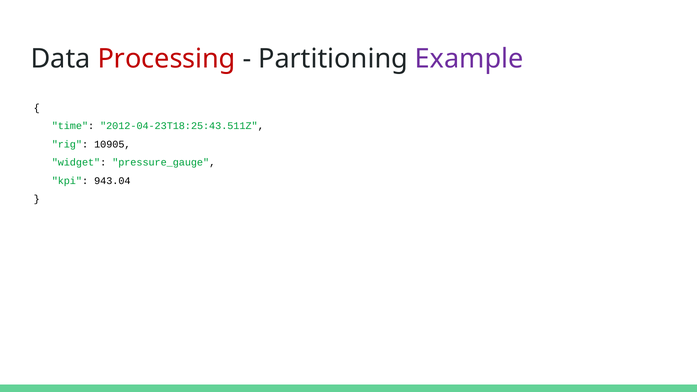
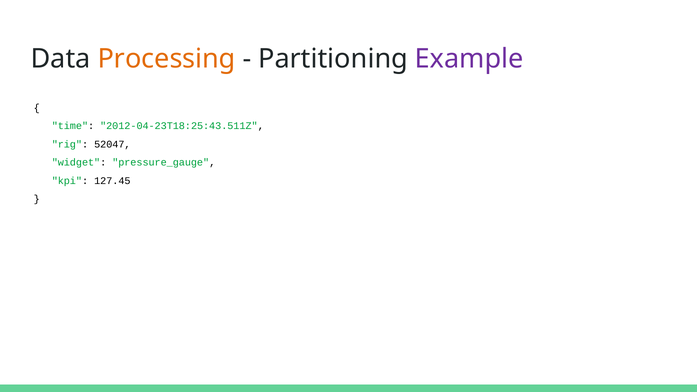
Processing colour: red -> orange
10905: 10905 -> 52047
943.04: 943.04 -> 127.45
